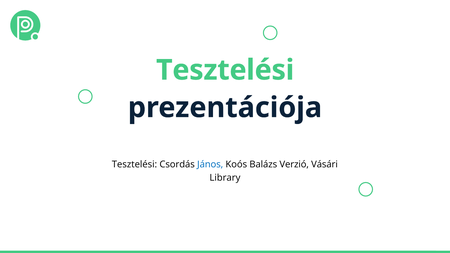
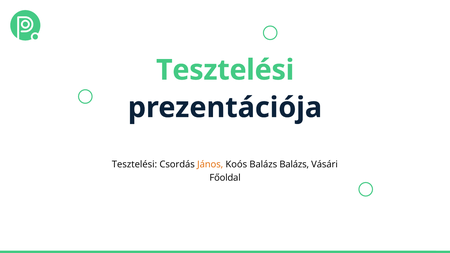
János colour: blue -> orange
Balázs Verzió: Verzió -> Balázs
Library: Library -> Főoldal
